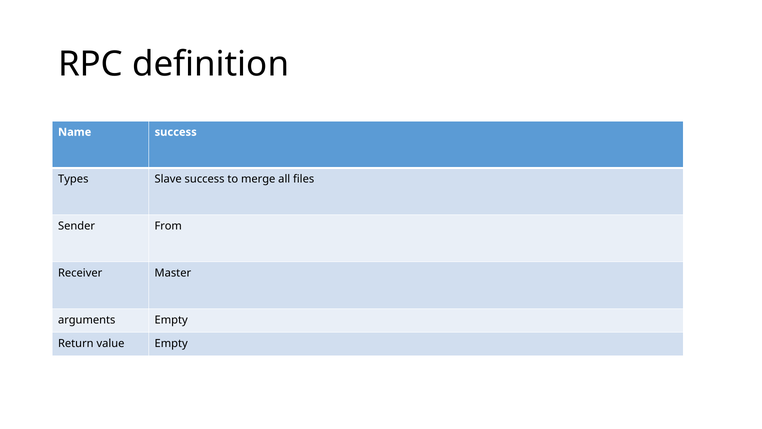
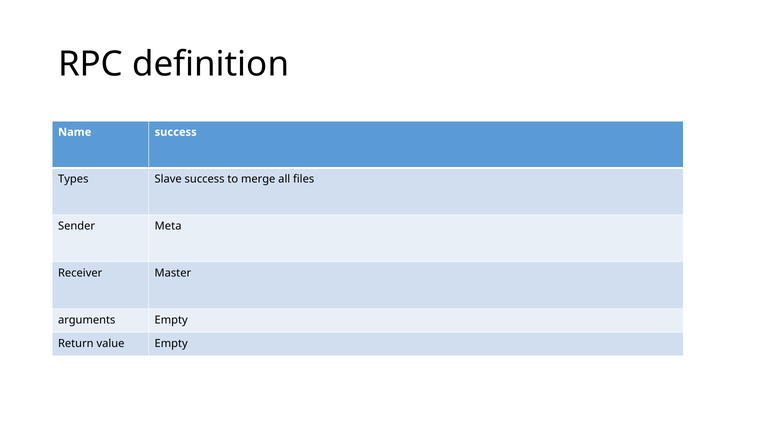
From: From -> Meta
